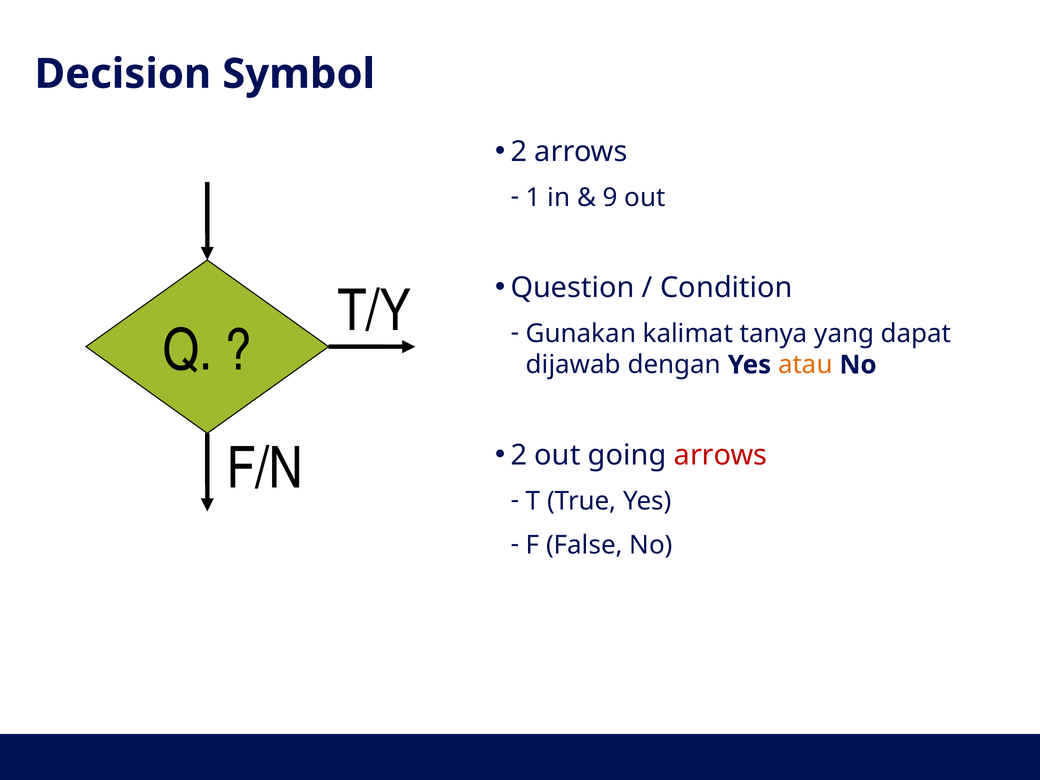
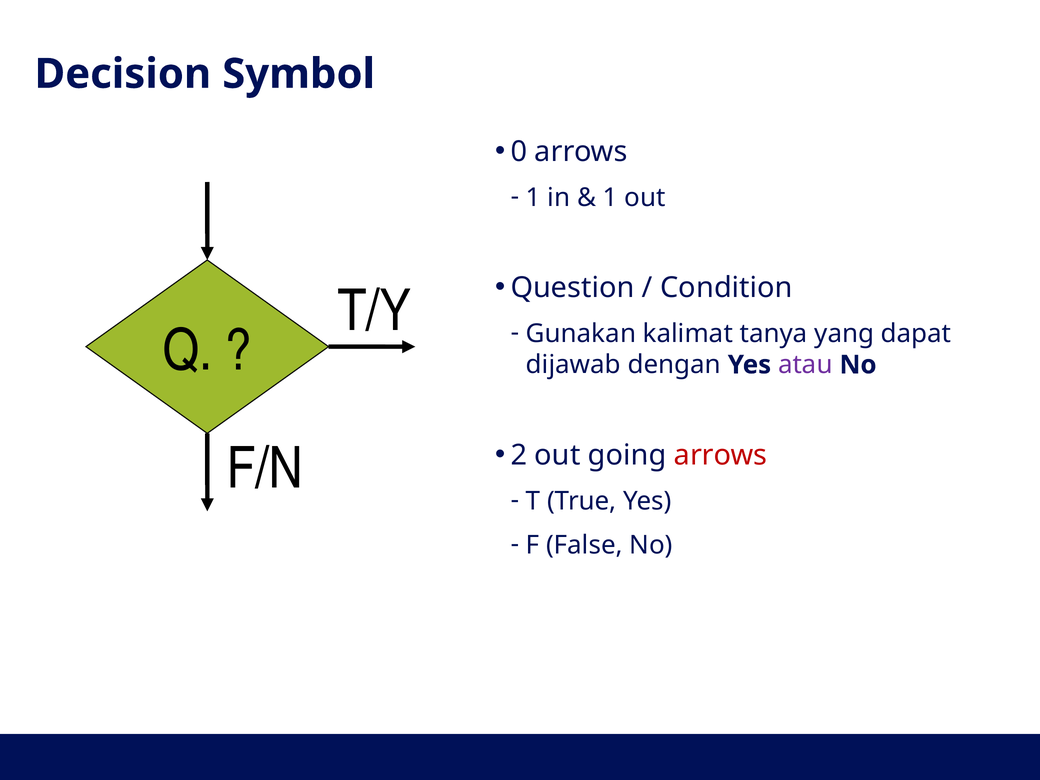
2 at (519, 152): 2 -> 0
9 at (610, 197): 9 -> 1
atau colour: orange -> purple
